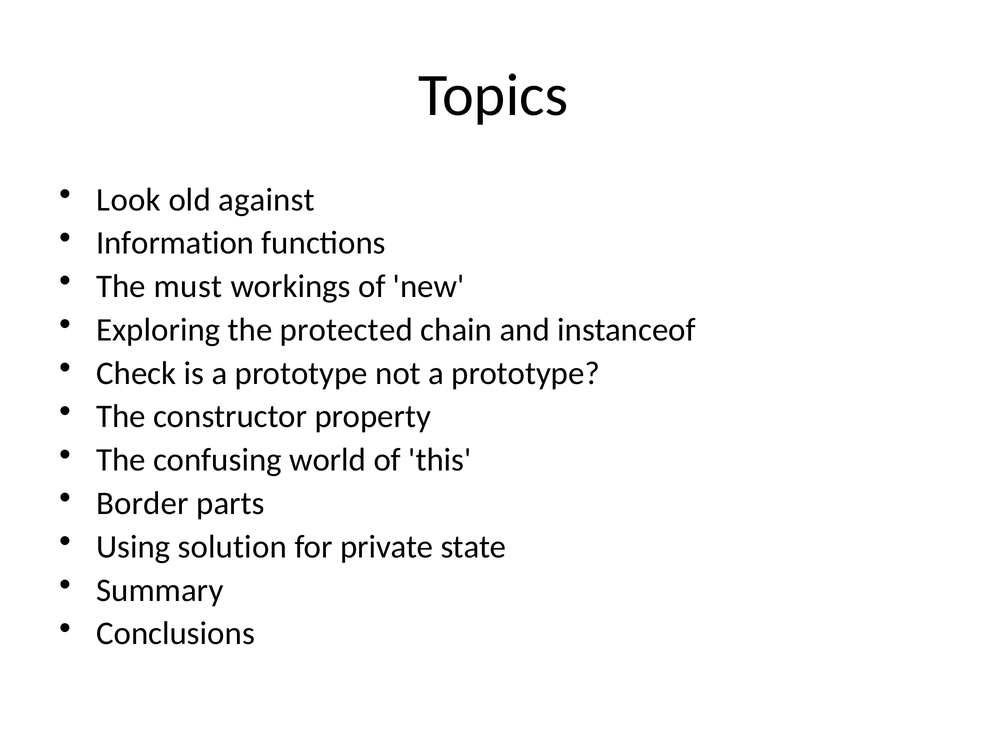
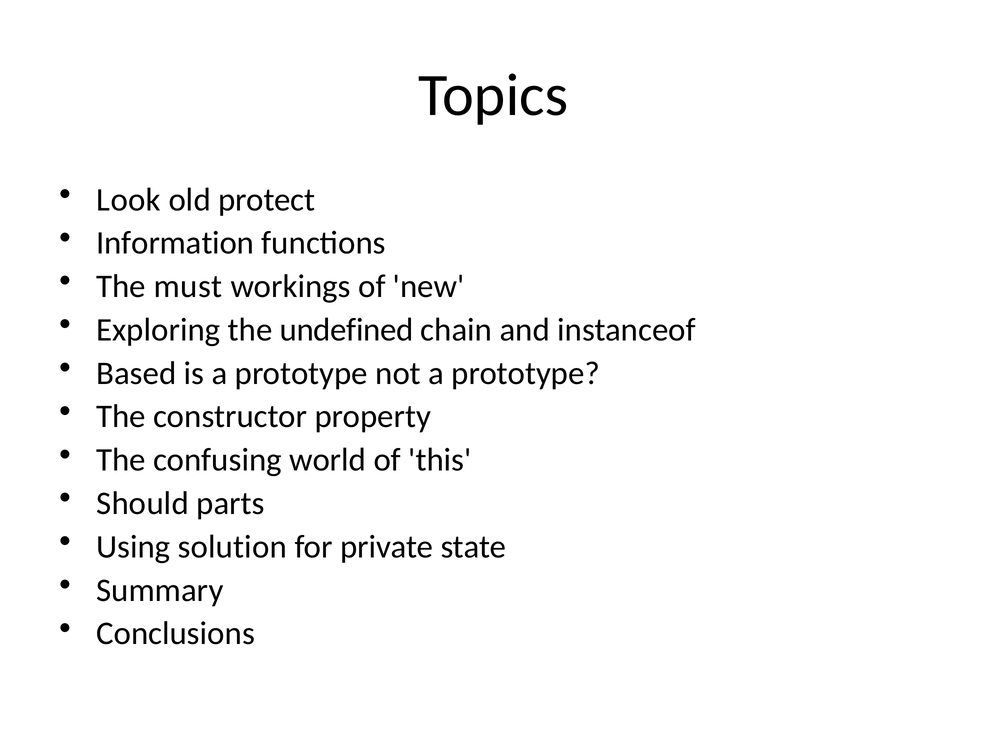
against: against -> protect
protected: protected -> undefined
Check: Check -> Based
Border: Border -> Should
